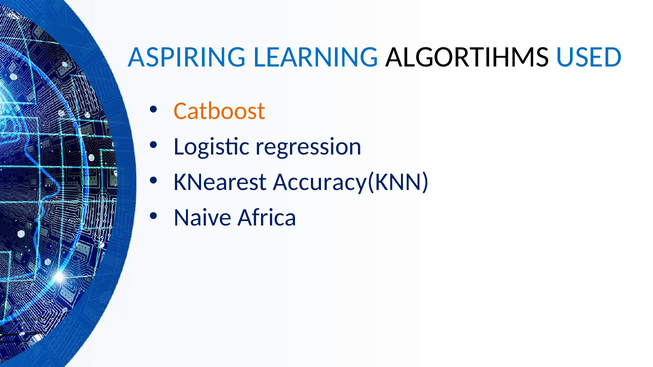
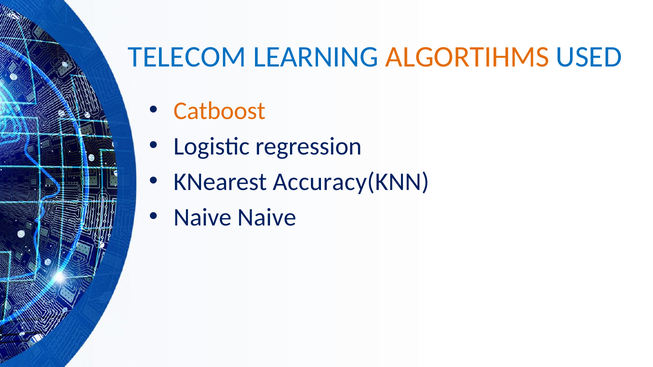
ASPIRING: ASPIRING -> TELECOM
ALGORTIHMS colour: black -> orange
Naive Africa: Africa -> Naive
